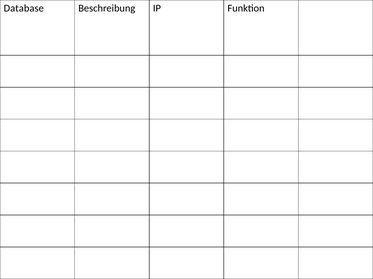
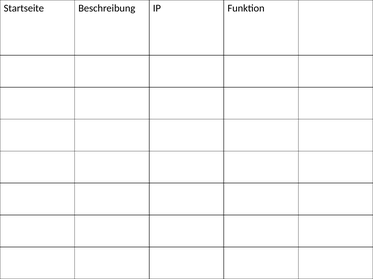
Database: Database -> Startseite
